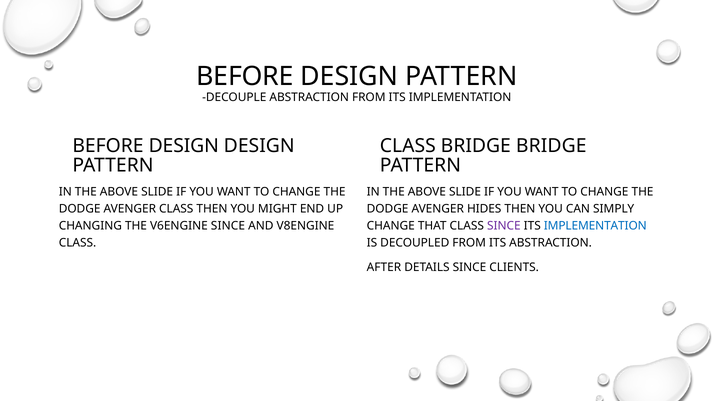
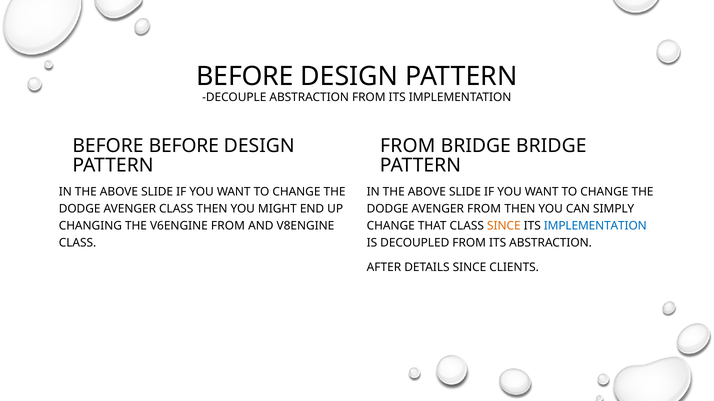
DESIGN at (184, 146): DESIGN -> BEFORE
CLASS at (408, 146): CLASS -> FROM
AVENGER HIDES: HIDES -> FROM
V6ENGINE SINCE: SINCE -> FROM
SINCE at (504, 226) colour: purple -> orange
